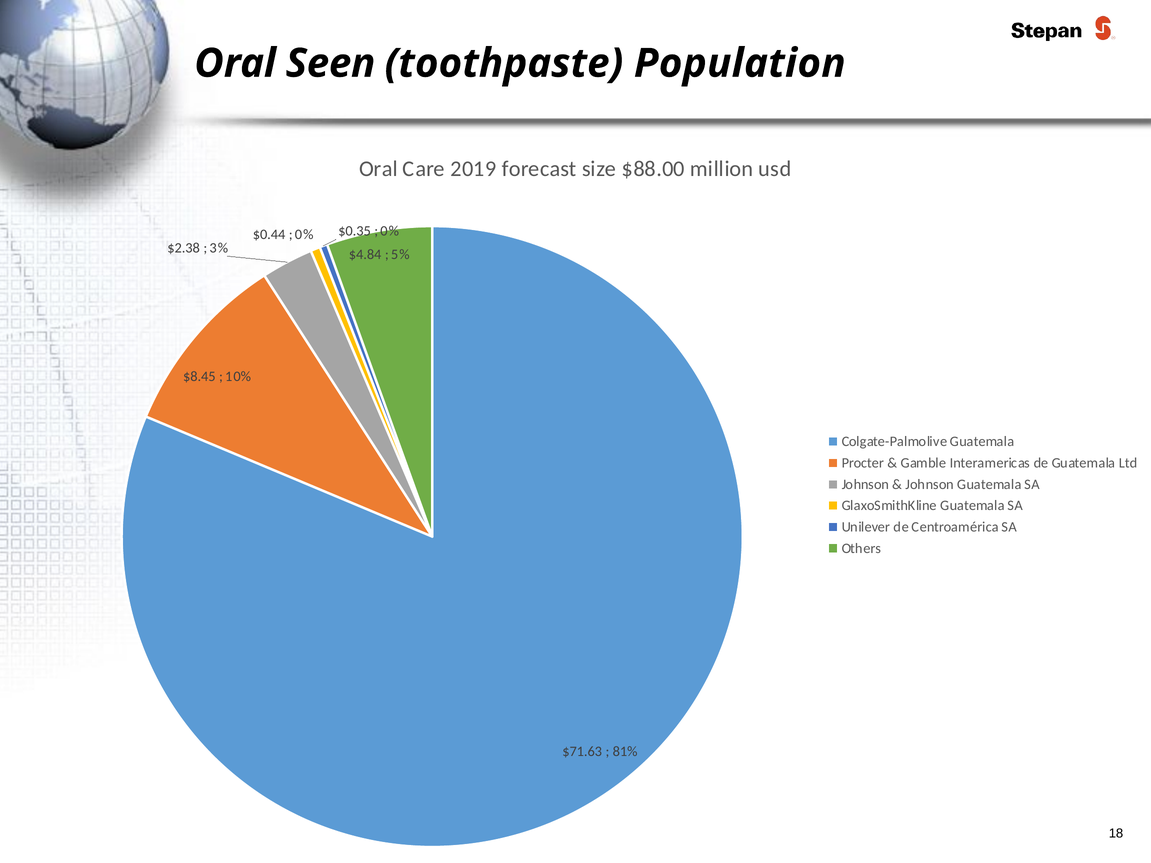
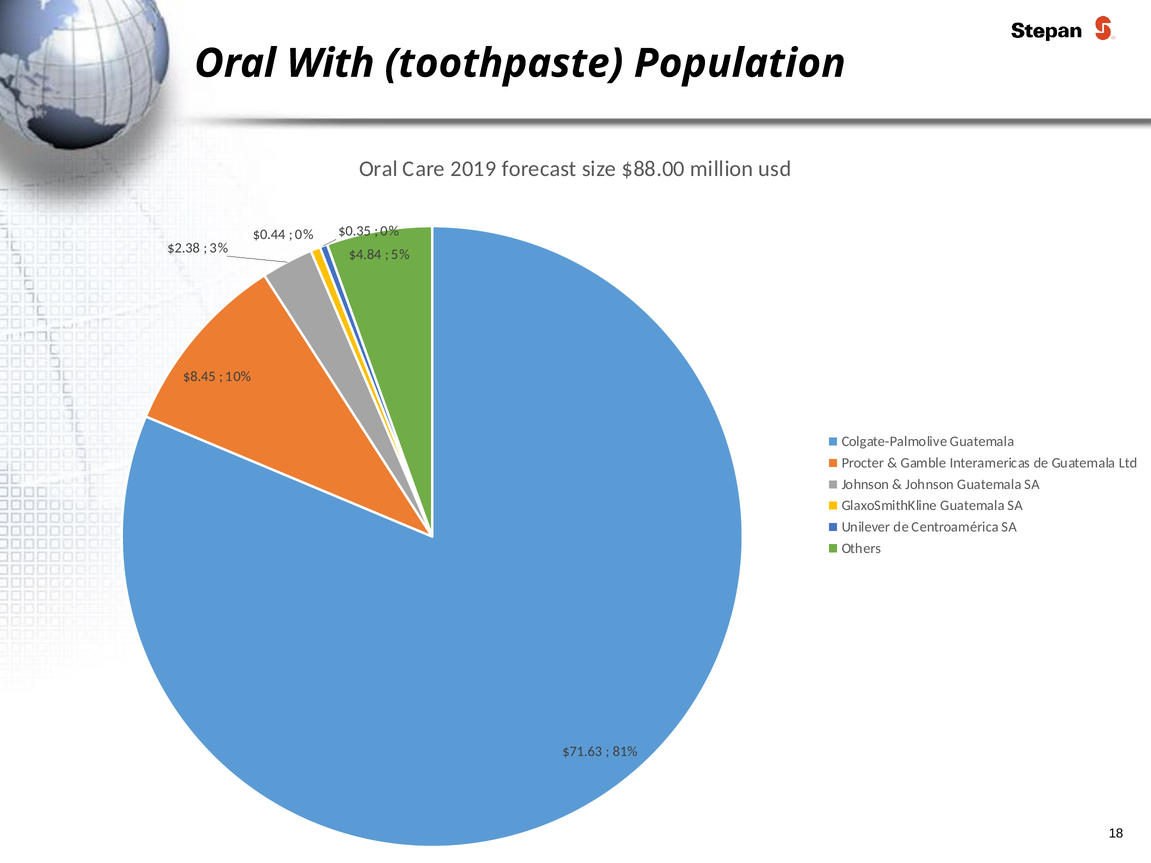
Seen: Seen -> With
